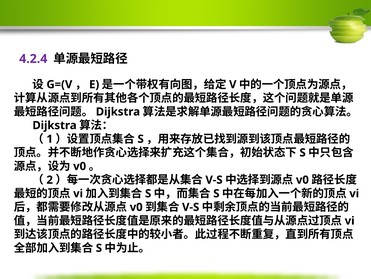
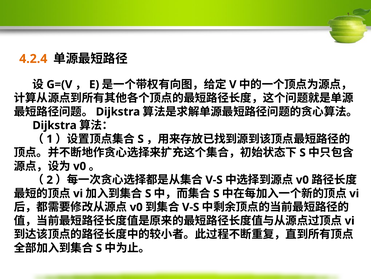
4.2.4 colour: purple -> orange
